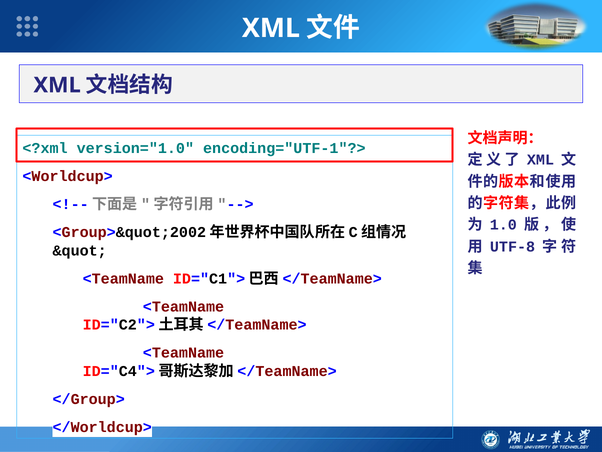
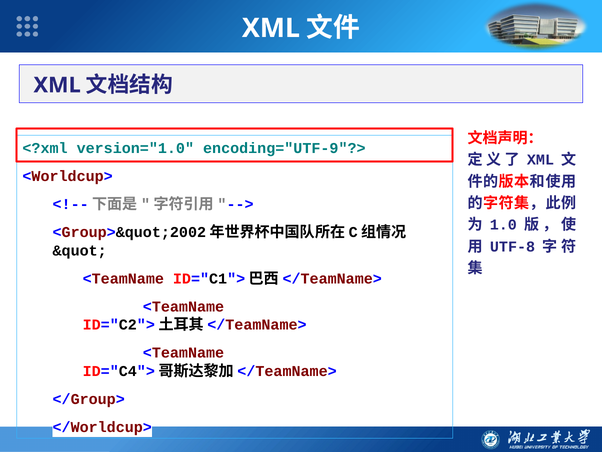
encoding="UTF-1"?>: encoding="UTF-1"?> -> encoding="UTF-9"?>
